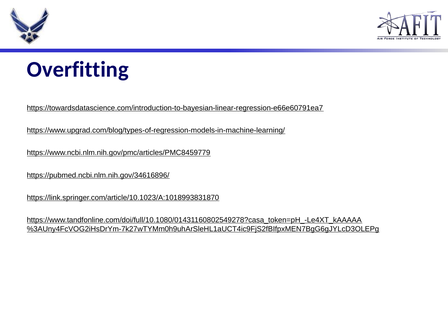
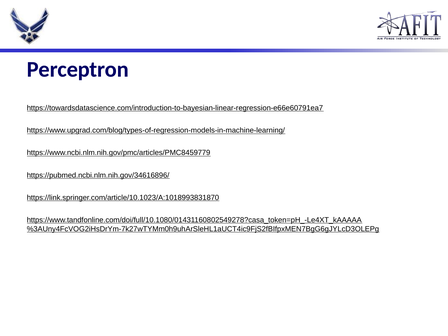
Overfitting: Overfitting -> Perceptron
